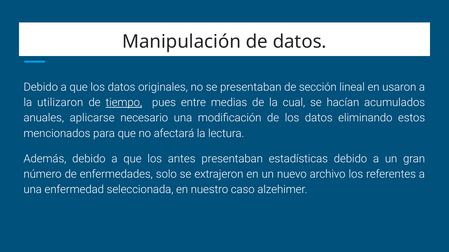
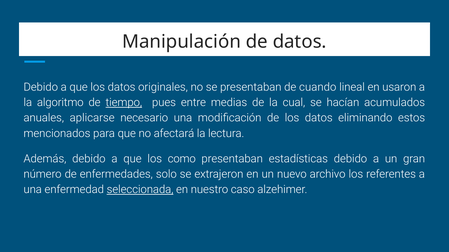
sección: sección -> cuando
utilizaron: utilizaron -> algoritmo
antes: antes -> como
seleccionada underline: none -> present
